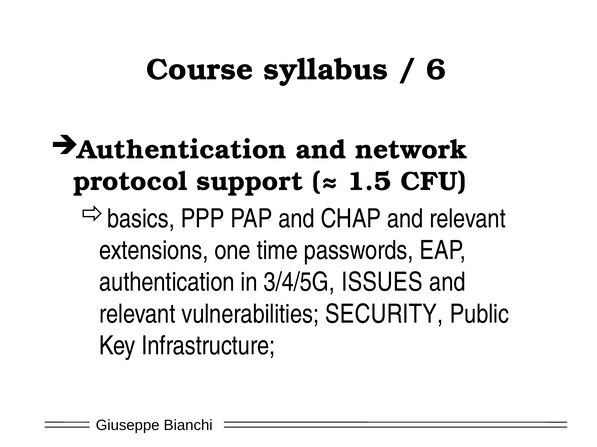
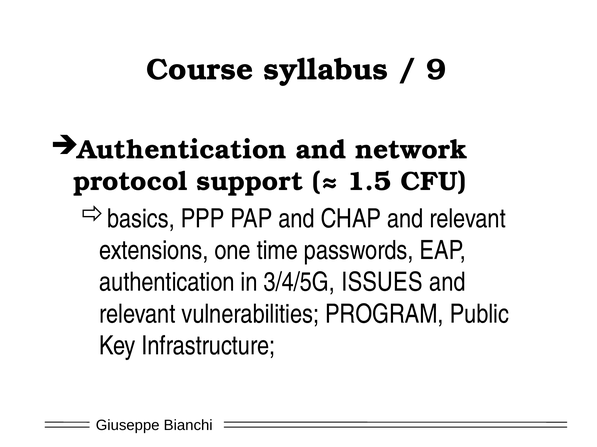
6: 6 -> 9
SECURITY: SECURITY -> PROGRAM
